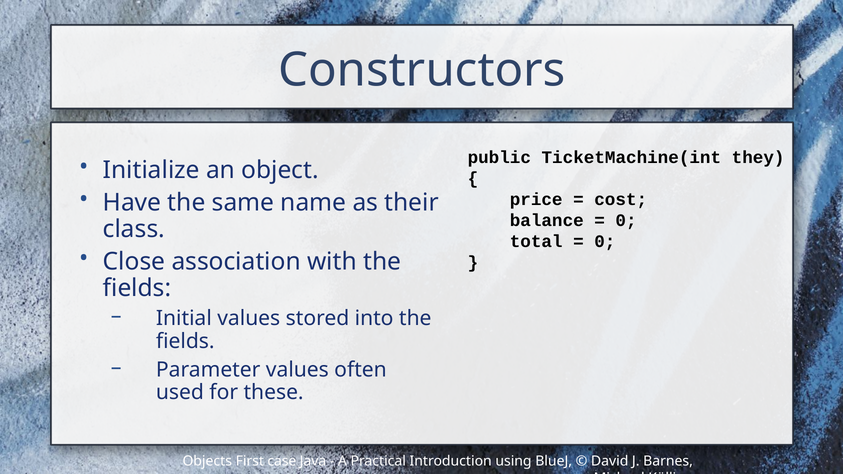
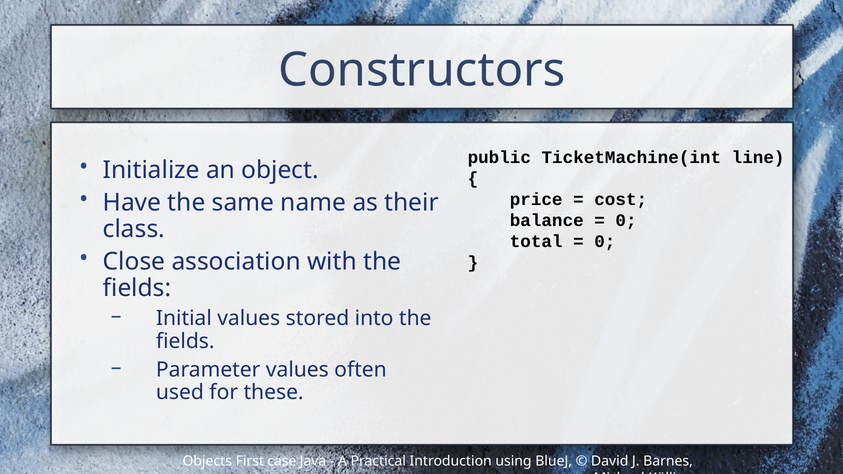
they: they -> line
